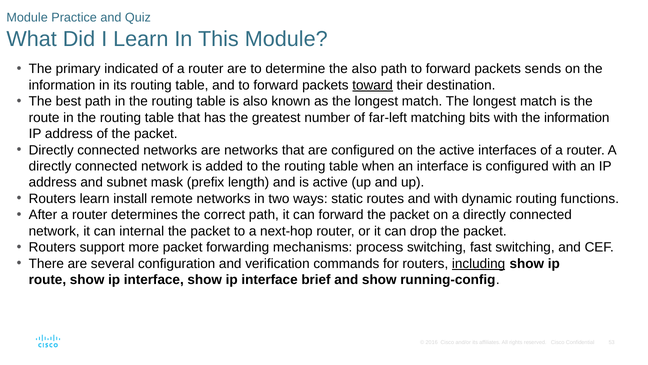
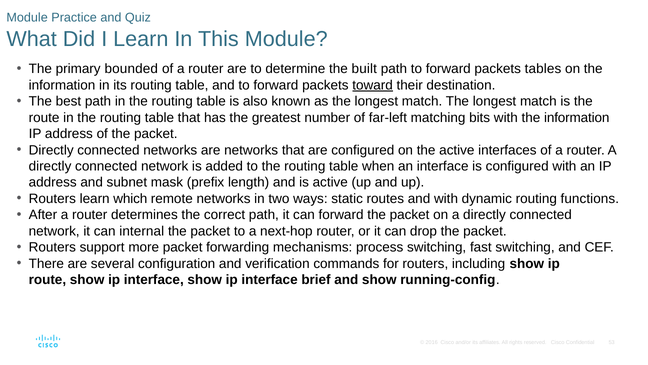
indicated: indicated -> bounded
the also: also -> built
sends: sends -> tables
install: install -> which
including underline: present -> none
